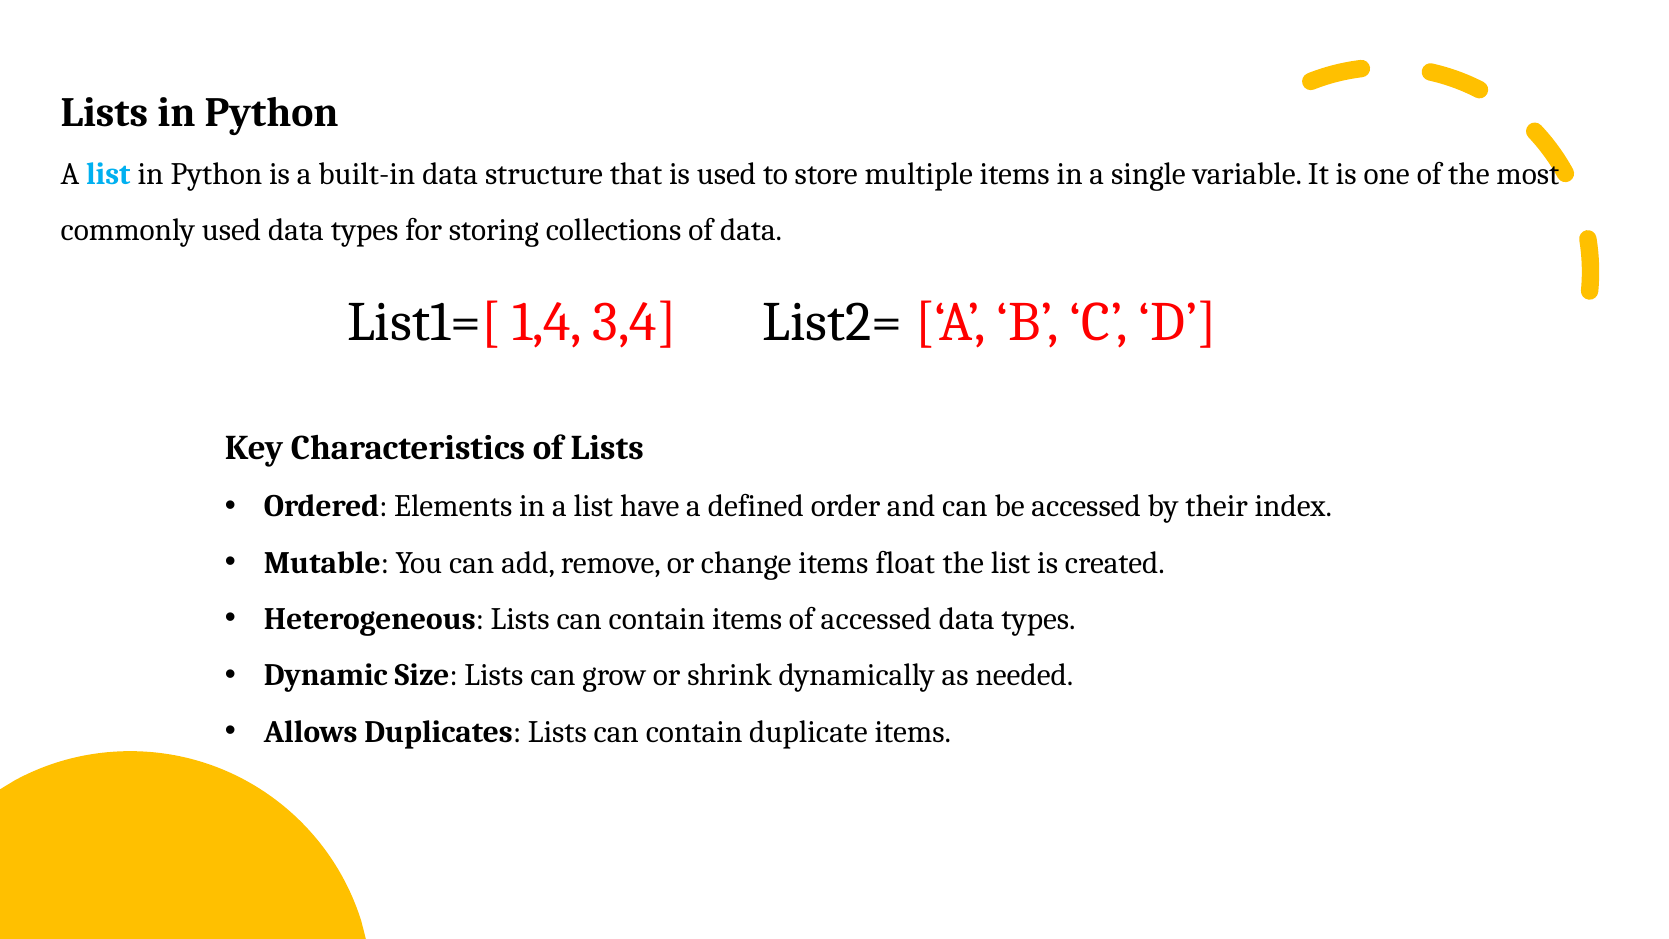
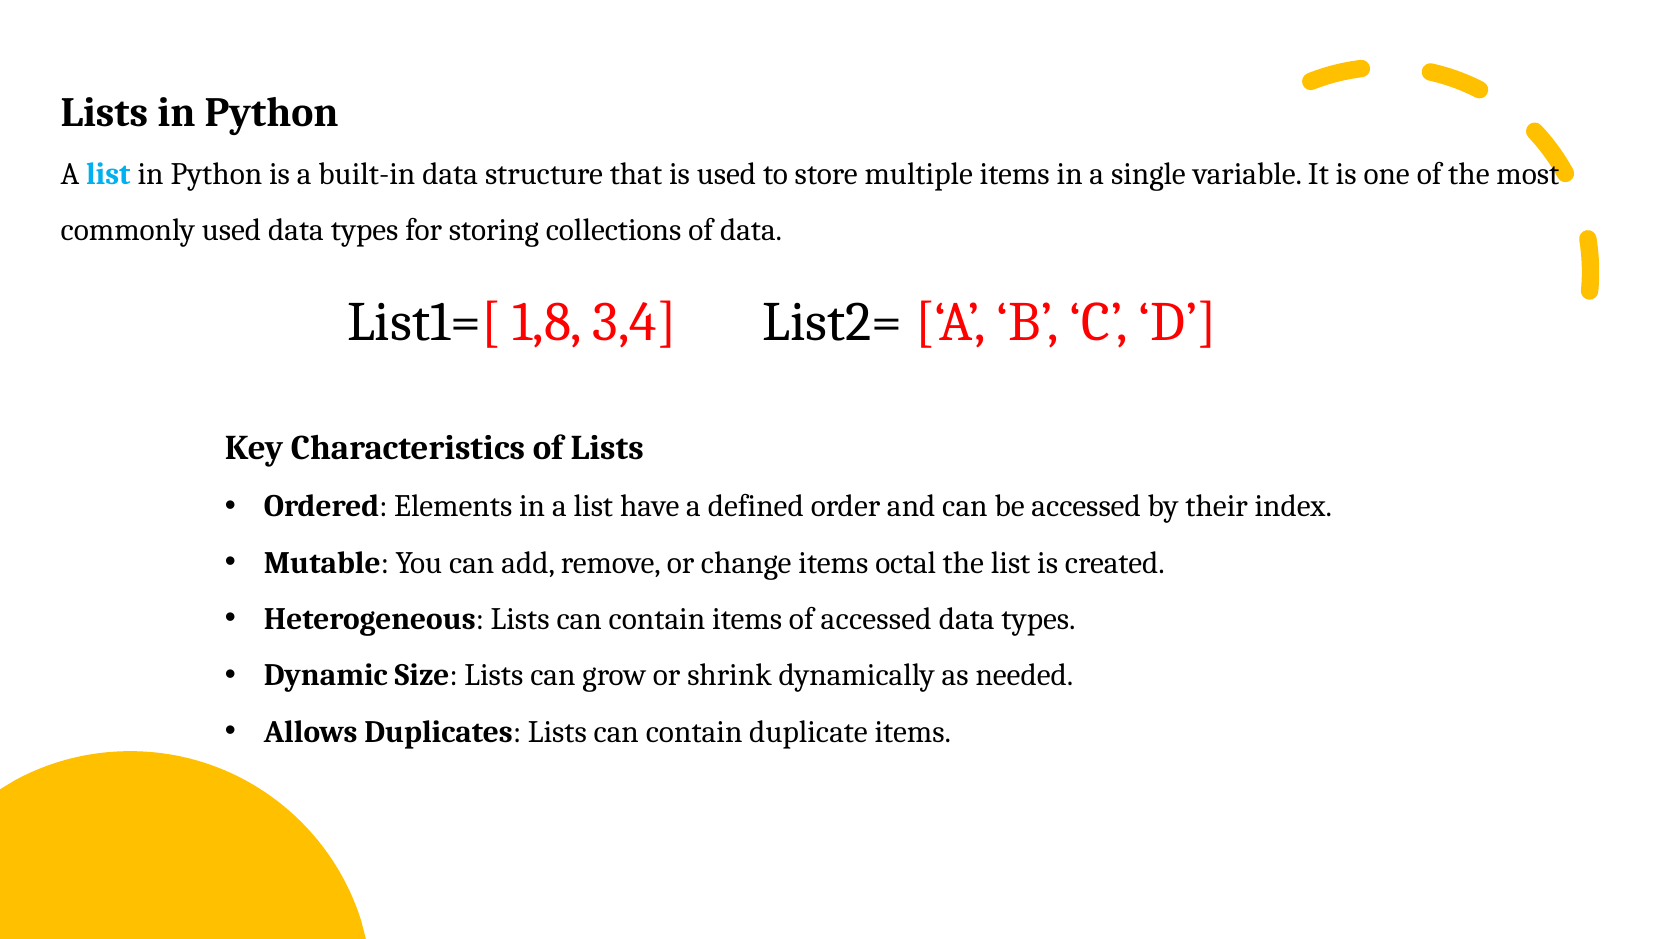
1,4: 1,4 -> 1,8
float: float -> octal
